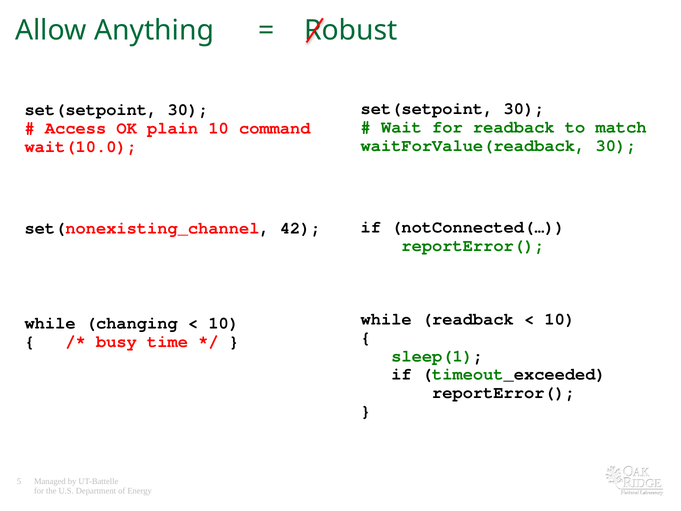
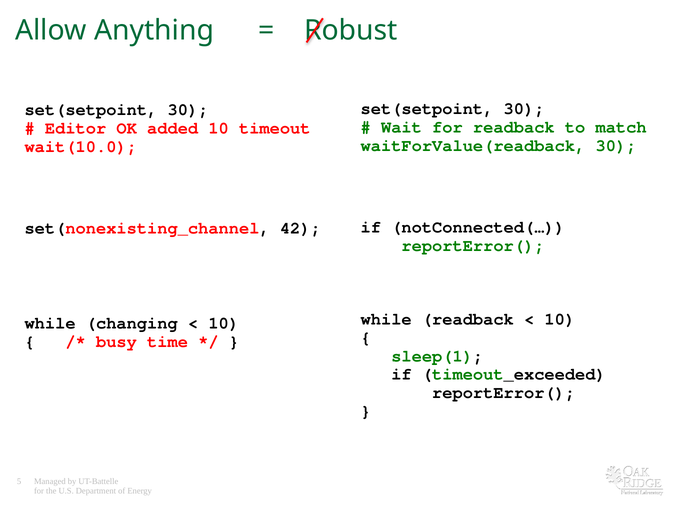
Access: Access -> Editor
plain: plain -> added
command: command -> timeout
